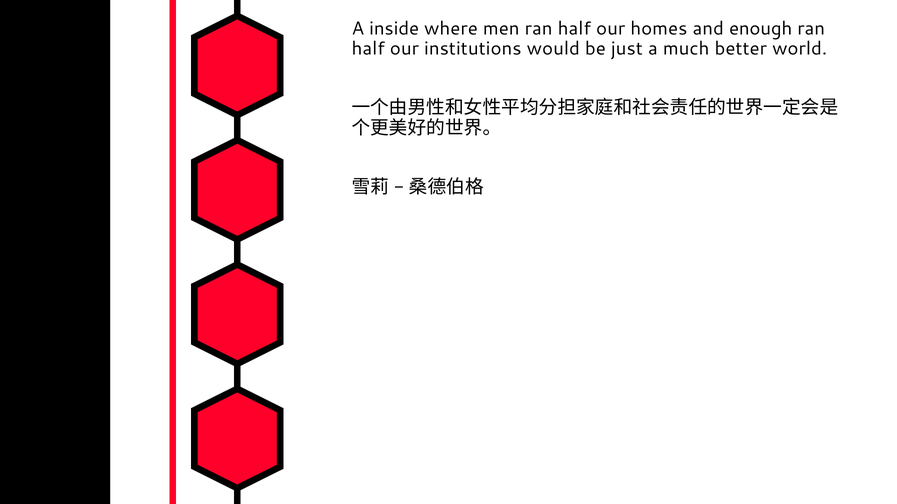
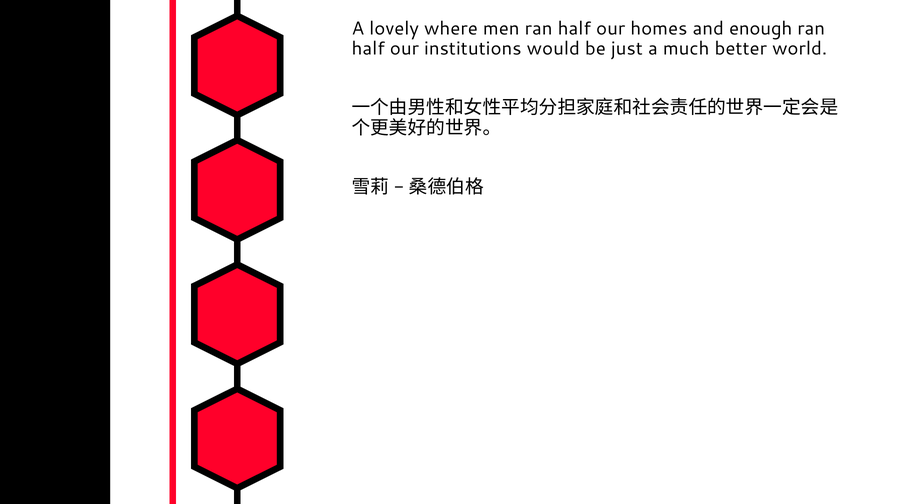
inside: inside -> lovely
